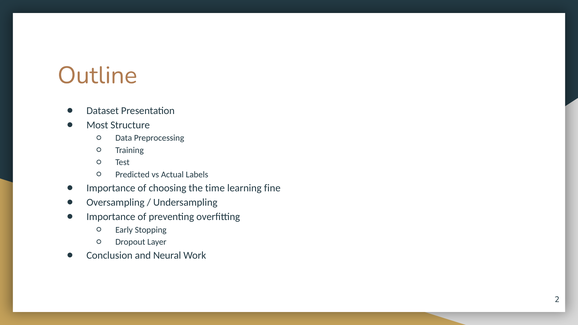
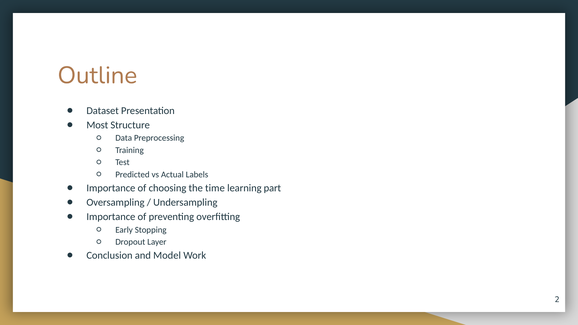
fine: fine -> part
Neural: Neural -> Model
